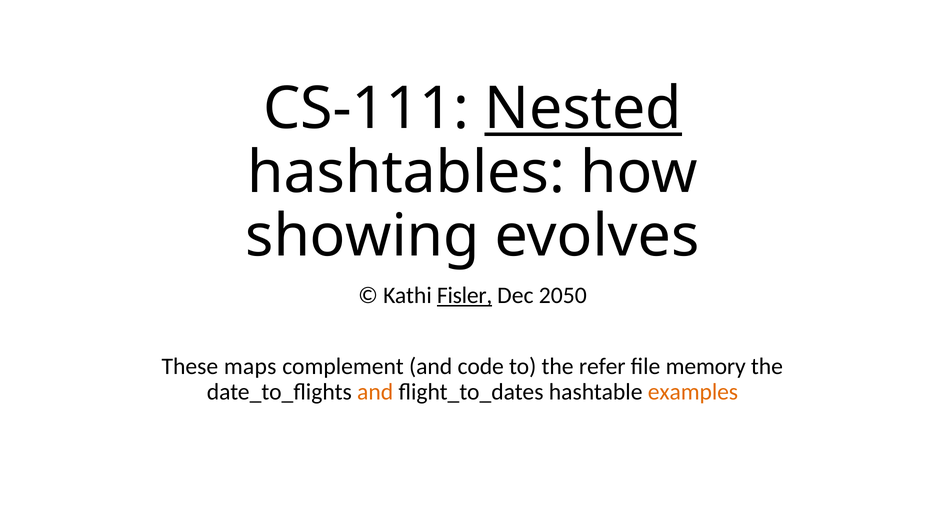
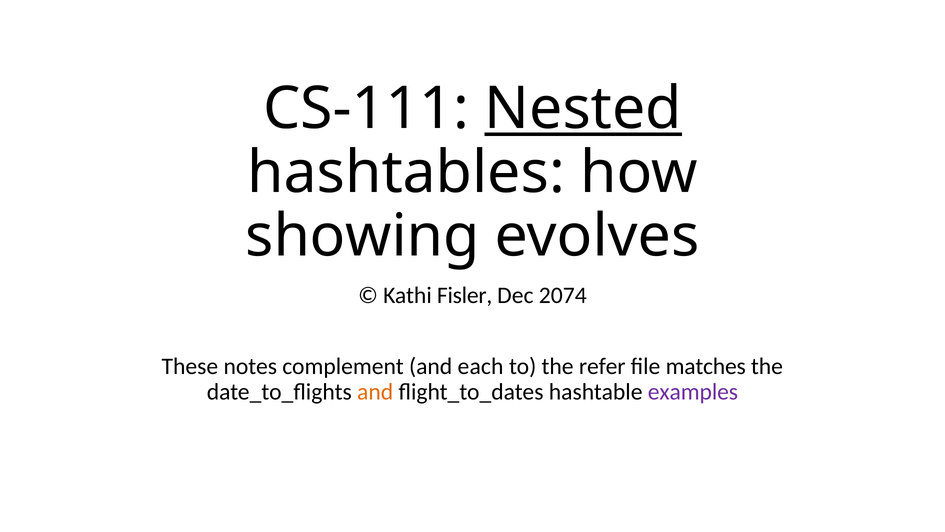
Fisler underline: present -> none
2050: 2050 -> 2074
maps: maps -> notes
code: code -> each
memory: memory -> matches
examples colour: orange -> purple
